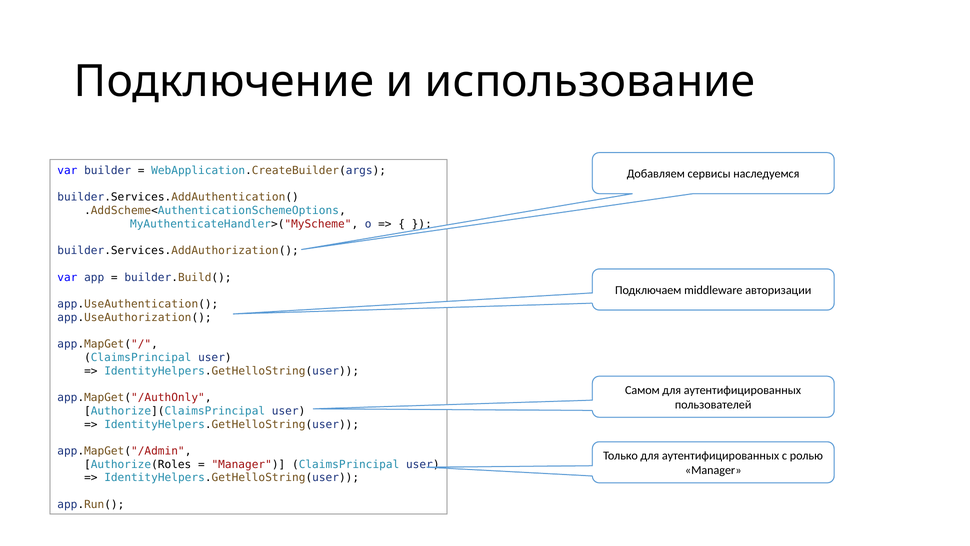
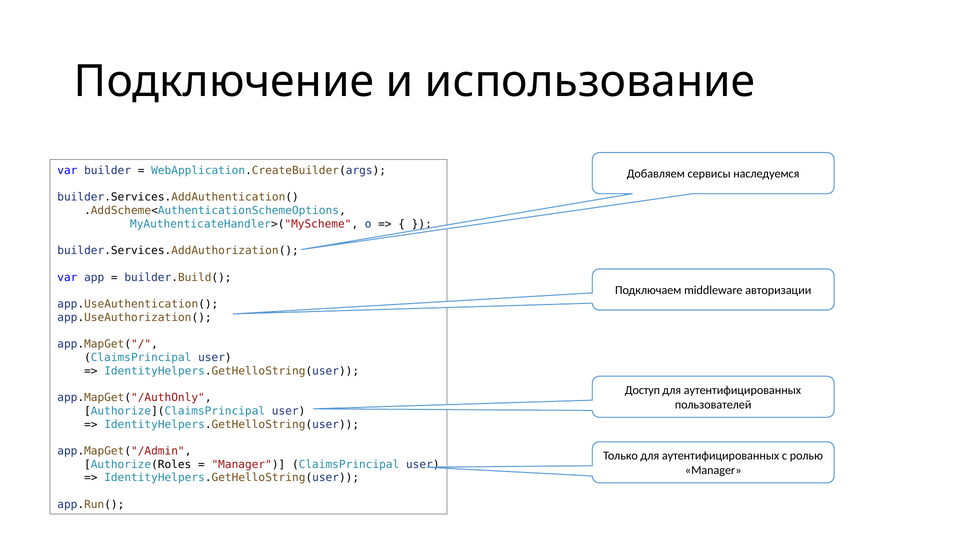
Самом: Самом -> Доступ
